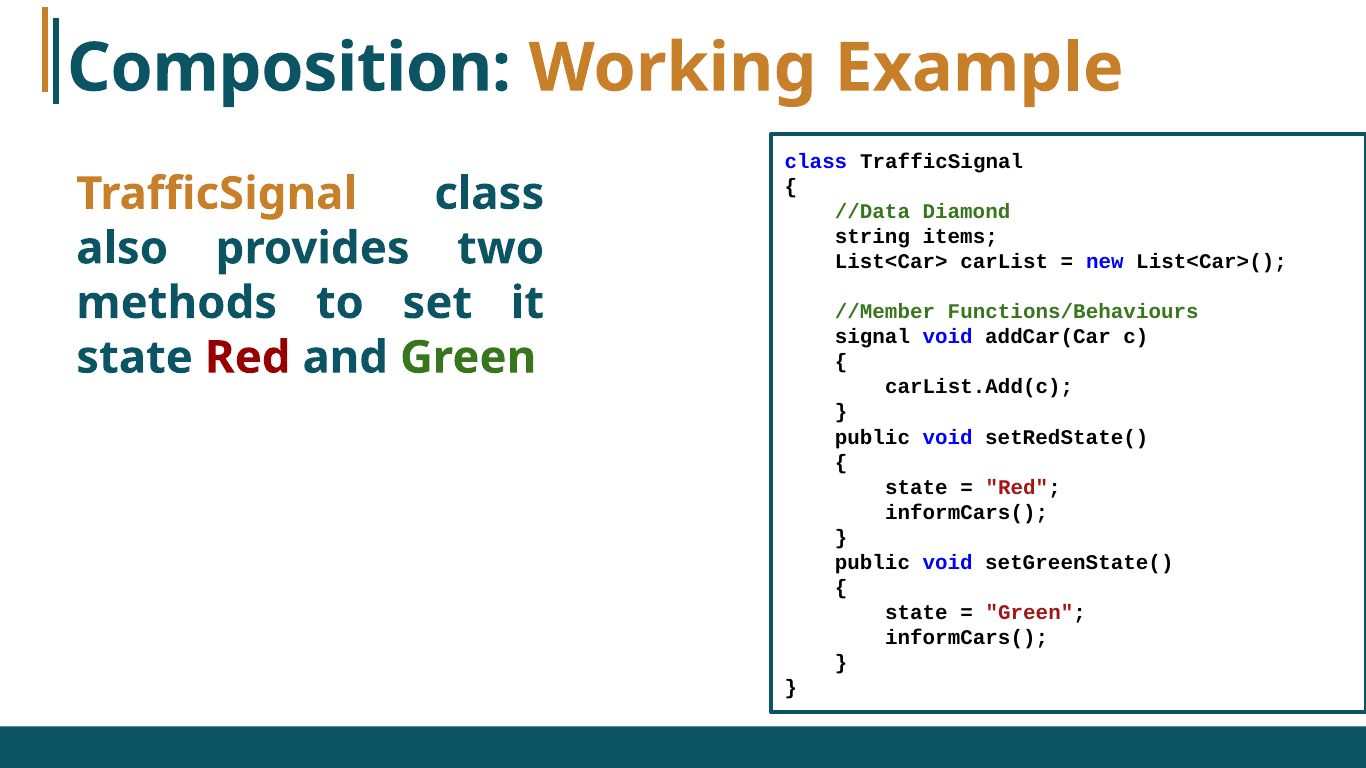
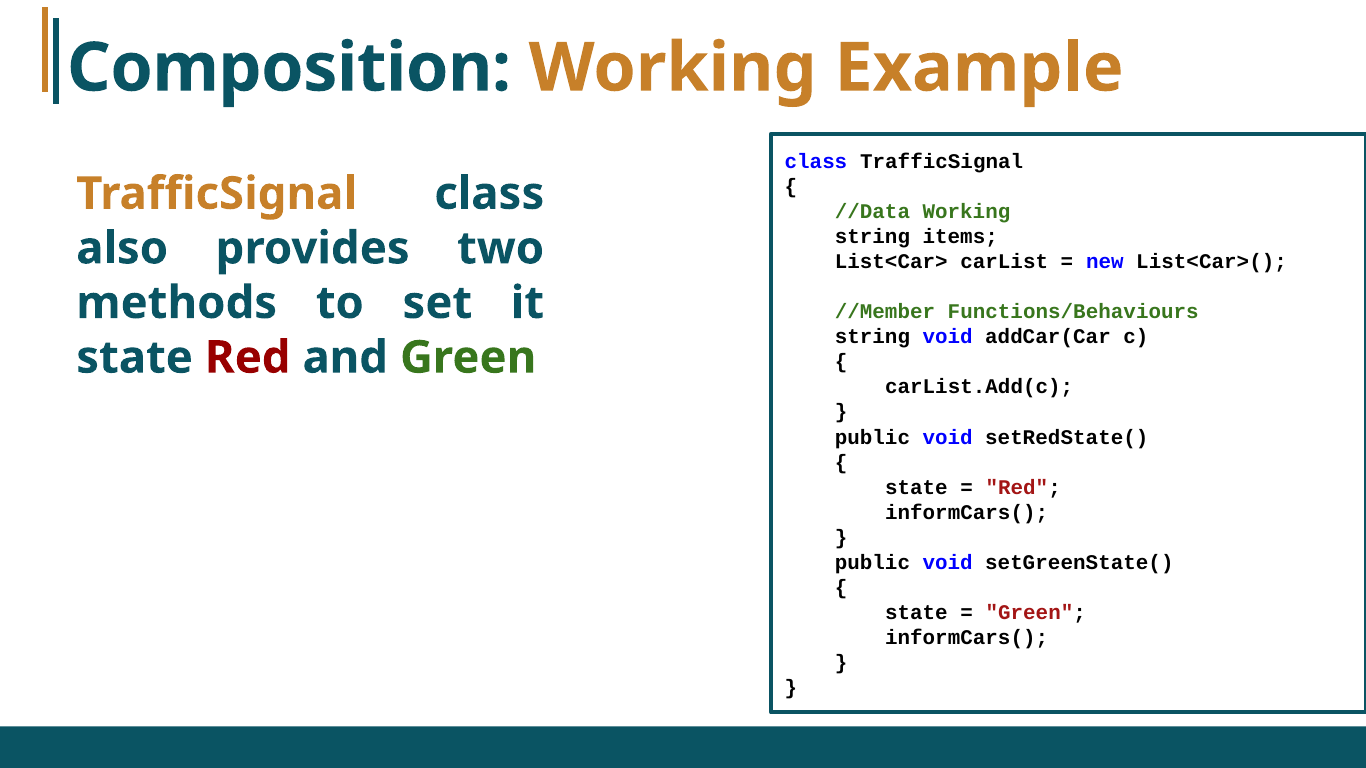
//Data Diamond: Diamond -> Working
signal at (872, 337): signal -> string
